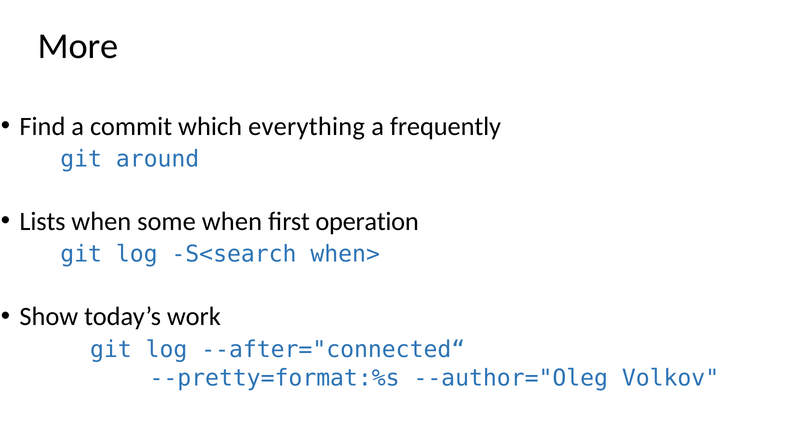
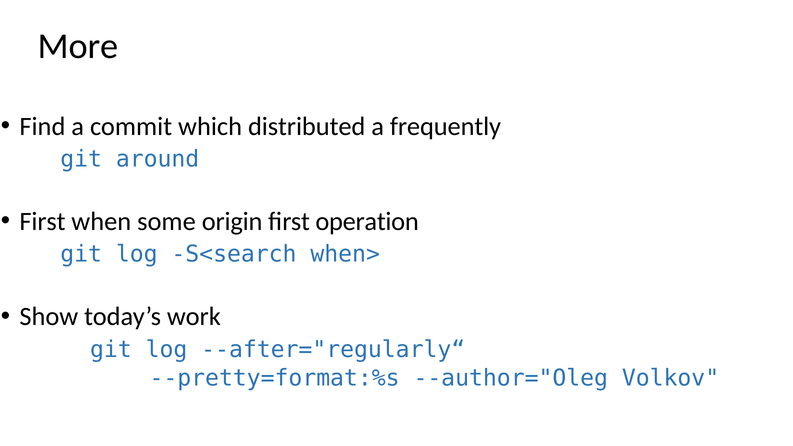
everything: everything -> distributed
Lists at (43, 222): Lists -> First
some when: when -> origin
--after="connected“: --after="connected“ -> --after="regularly“
